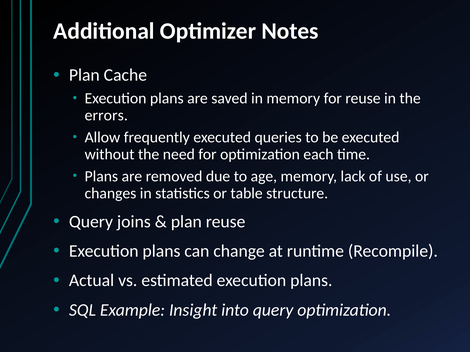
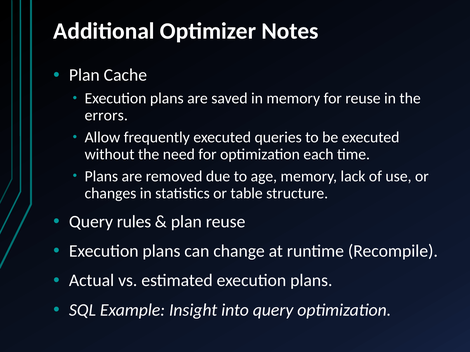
joins: joins -> rules
